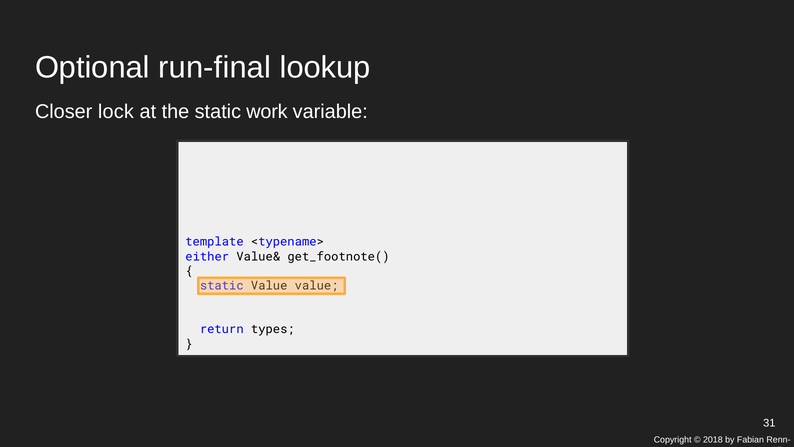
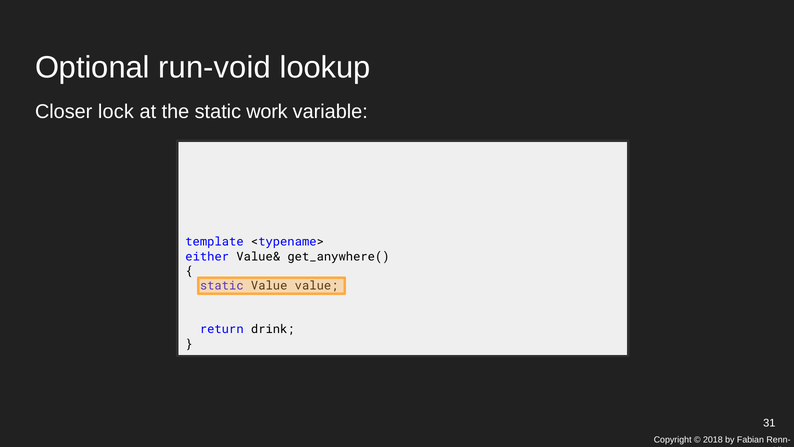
run-final: run-final -> run-void
get_footnote(: get_footnote( -> get_anywhere(
types: types -> drink
